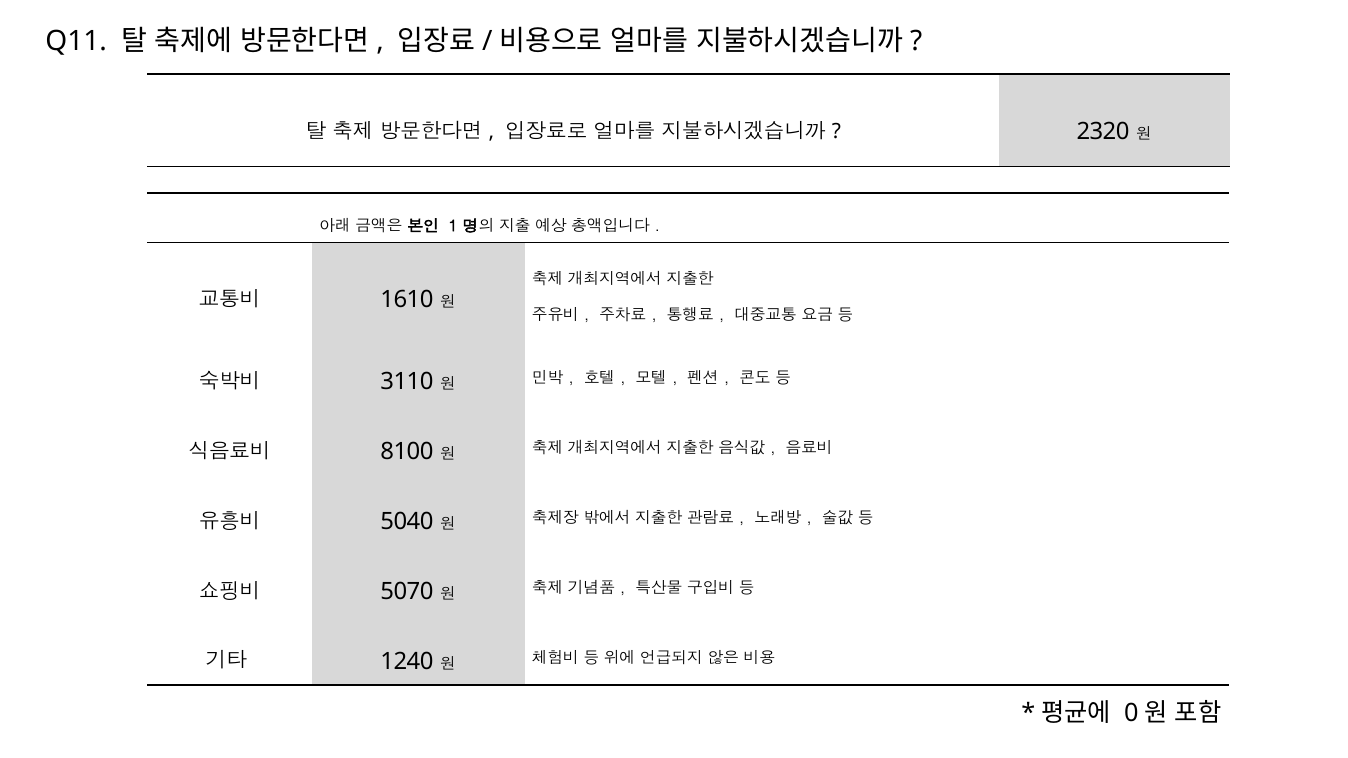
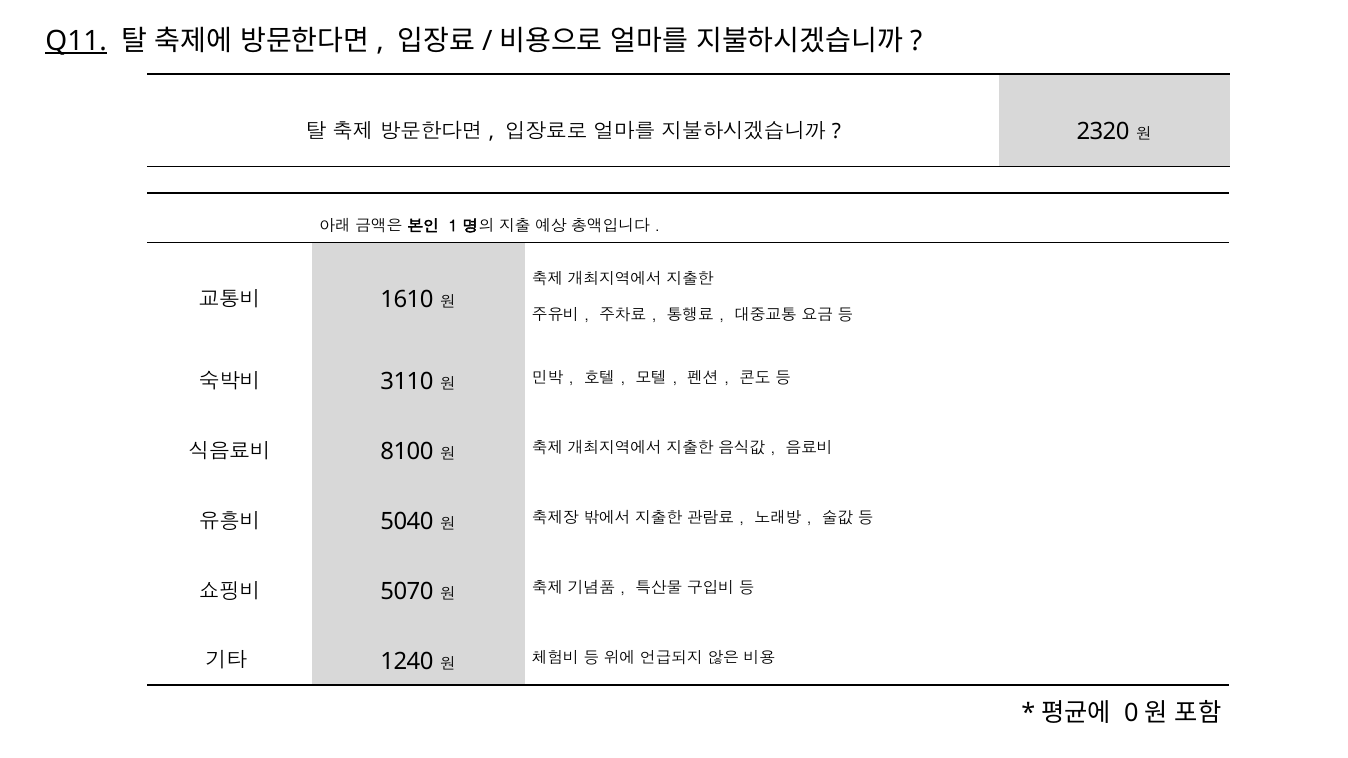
Q11 underline: none -> present
